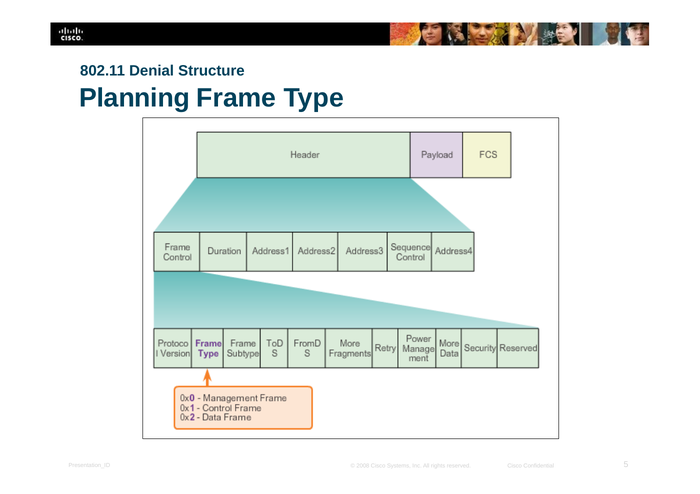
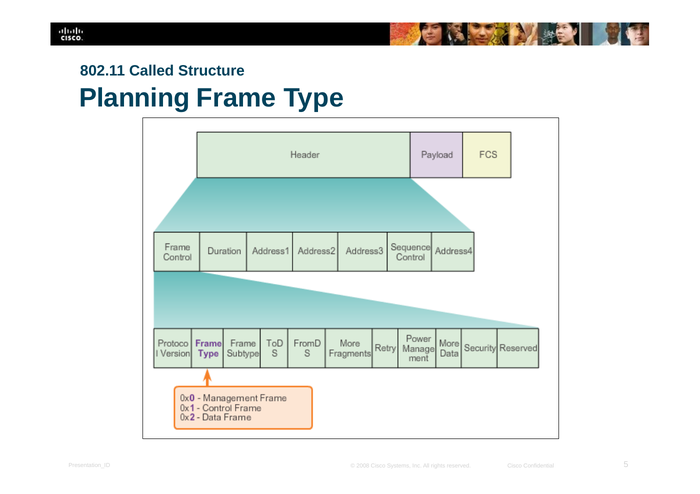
Denial: Denial -> Called
